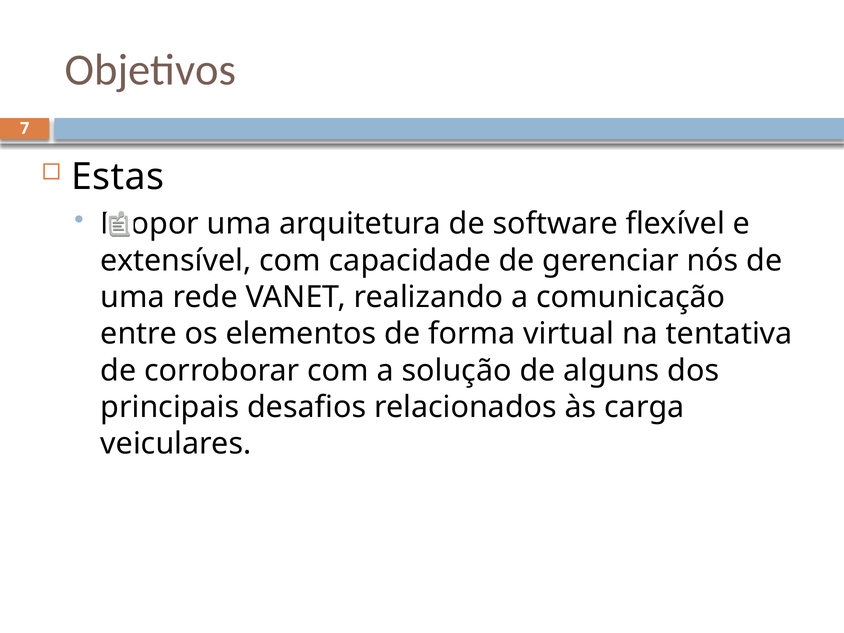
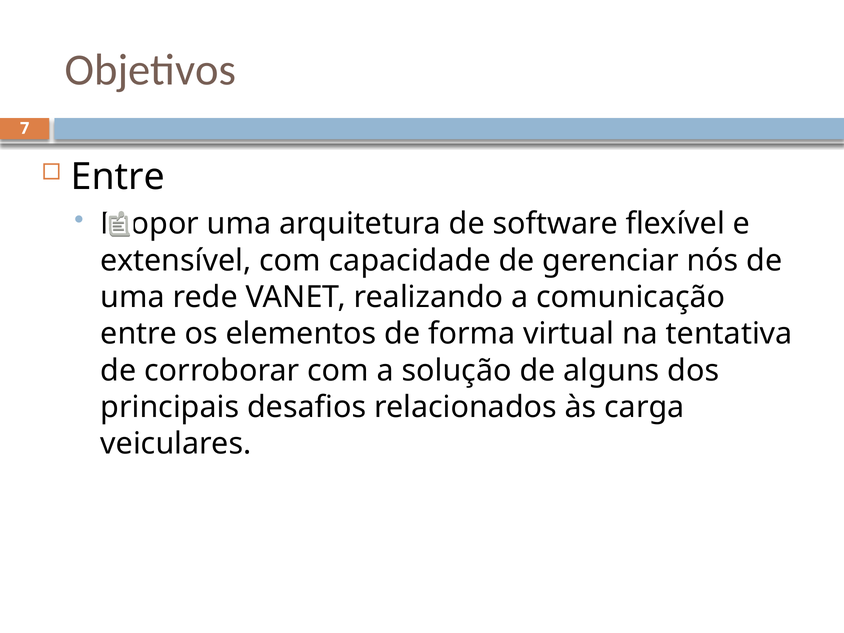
Estas at (118, 177): Estas -> Entre
